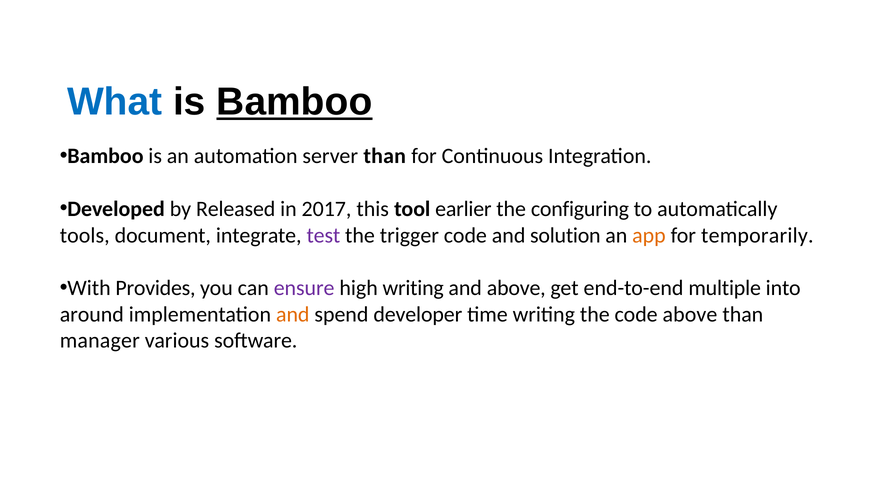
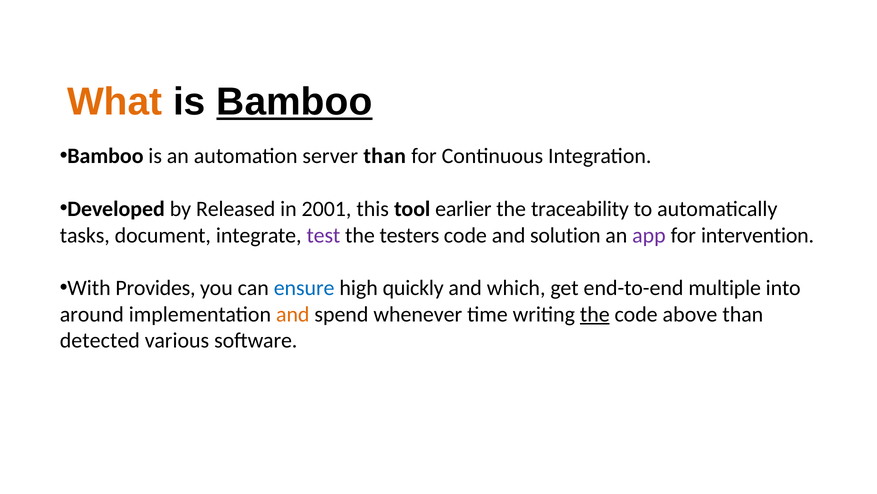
What colour: blue -> orange
2017: 2017 -> 2001
configuring: configuring -> traceability
tools: tools -> tasks
trigger: trigger -> testers
app colour: orange -> purple
temporarily: temporarily -> intervention
ensure colour: purple -> blue
high writing: writing -> quickly
and above: above -> which
developer: developer -> whenever
the at (595, 314) underline: none -> present
manager: manager -> detected
